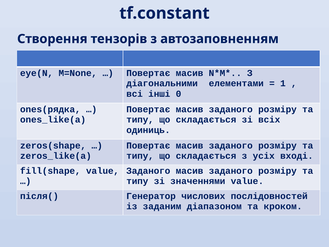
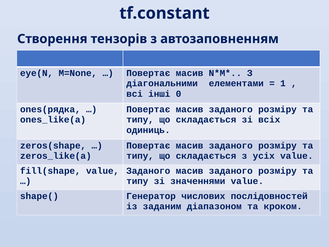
усіх вході: вході -> value
після(: після( -> shape(
